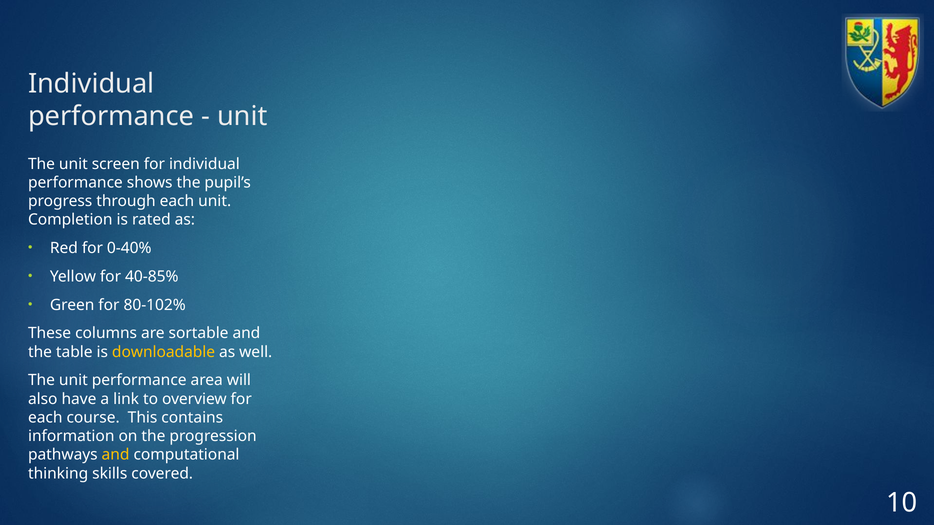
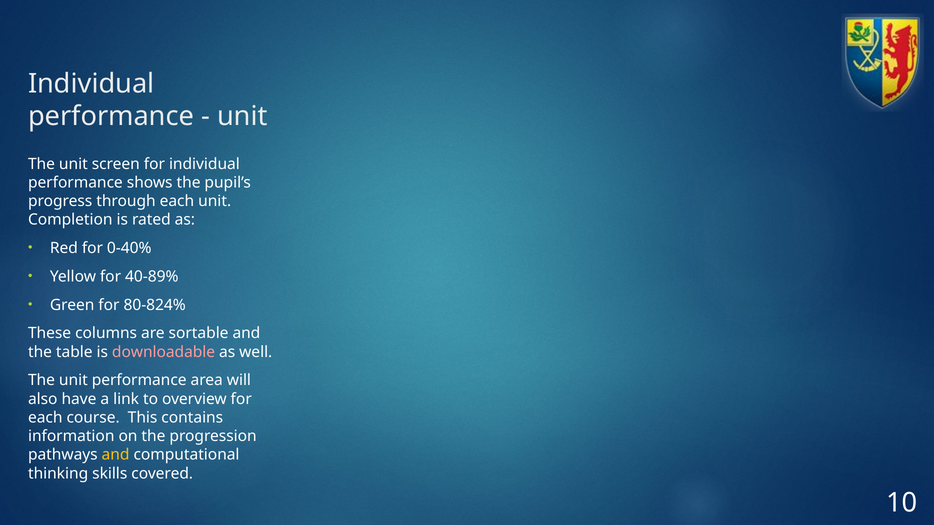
40-85%: 40-85% -> 40-89%
80-102%: 80-102% -> 80-824%
downloadable colour: yellow -> pink
